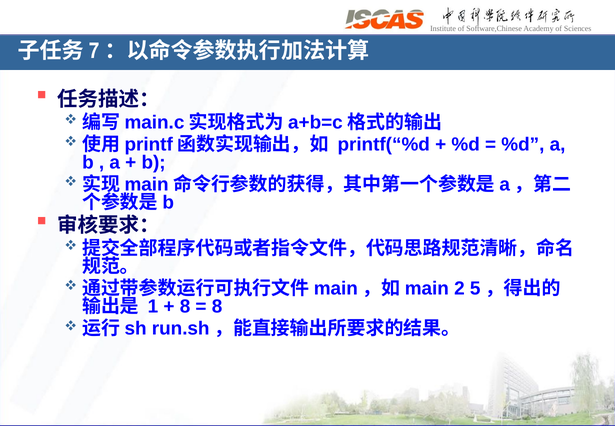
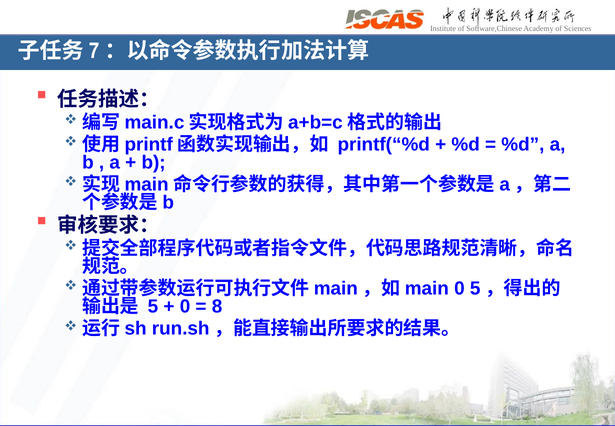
2 at (459, 288): 2 -> 0
1: 1 -> 5
8 at (185, 307): 8 -> 0
